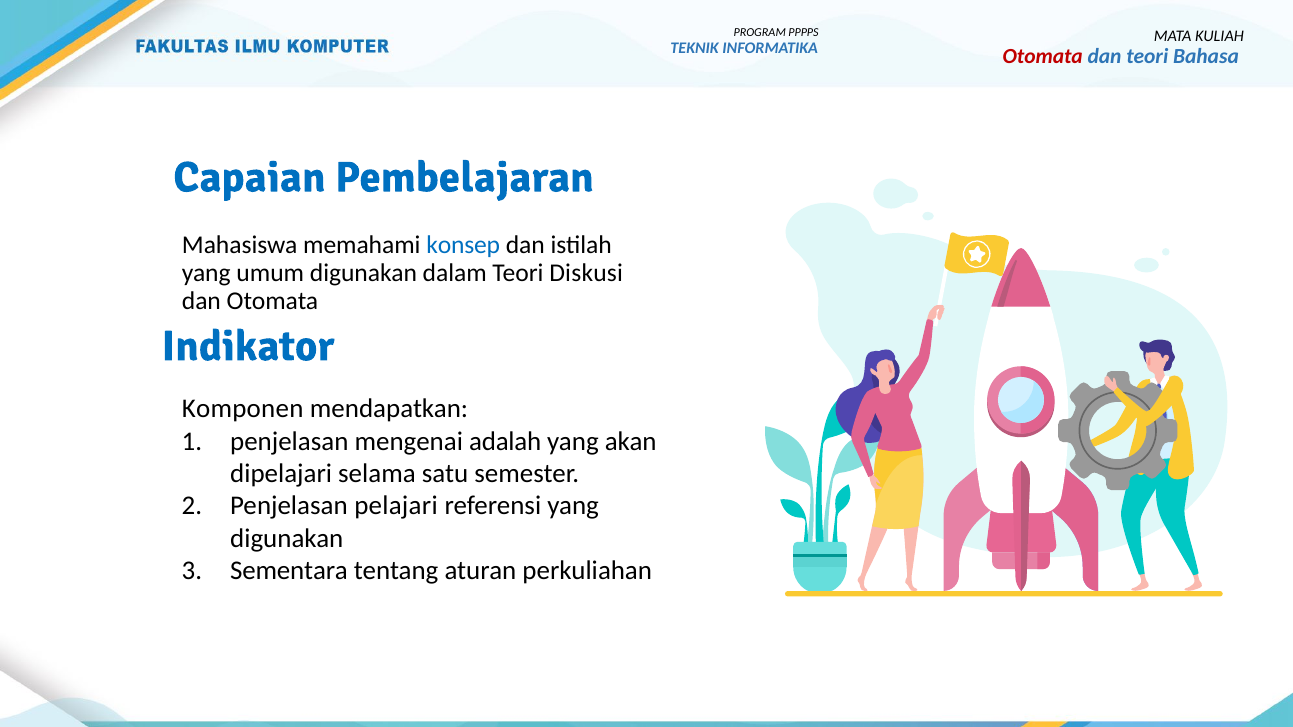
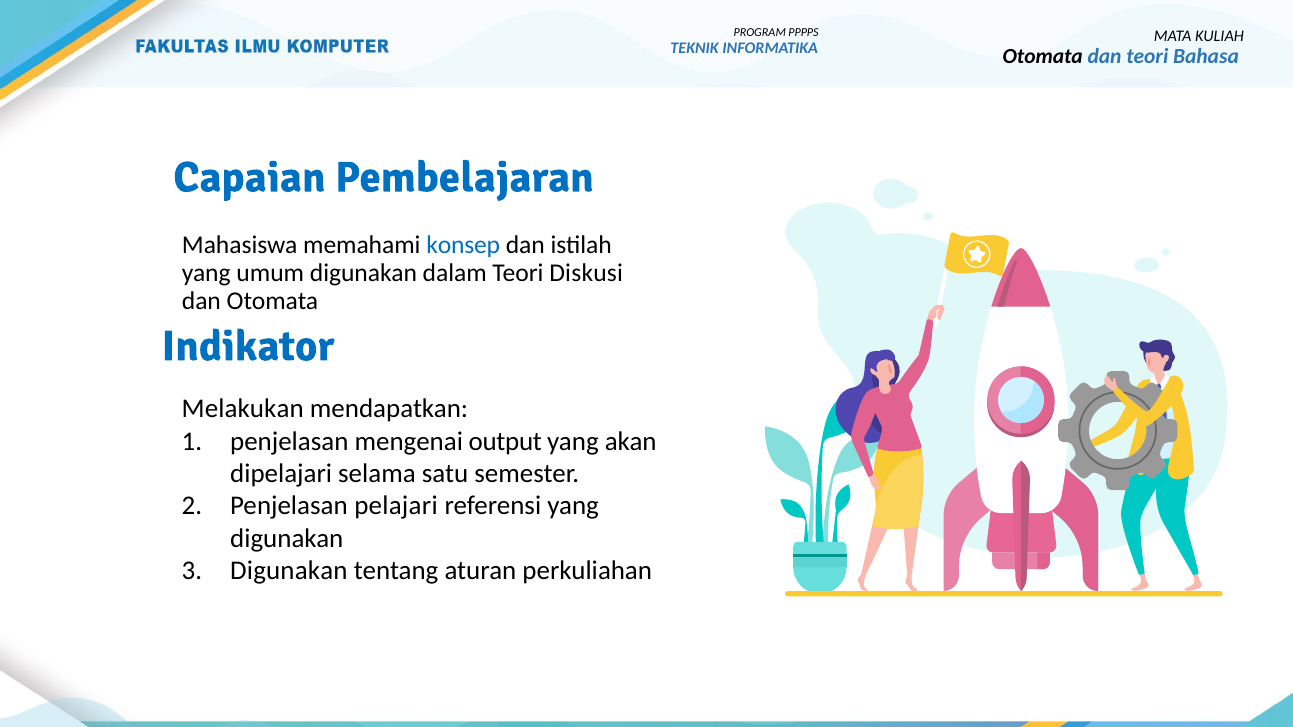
Otomata at (1043, 57) colour: red -> black
Komponen: Komponen -> Melakukan
adalah: adalah -> output
Sementara at (289, 571): Sementara -> Digunakan
